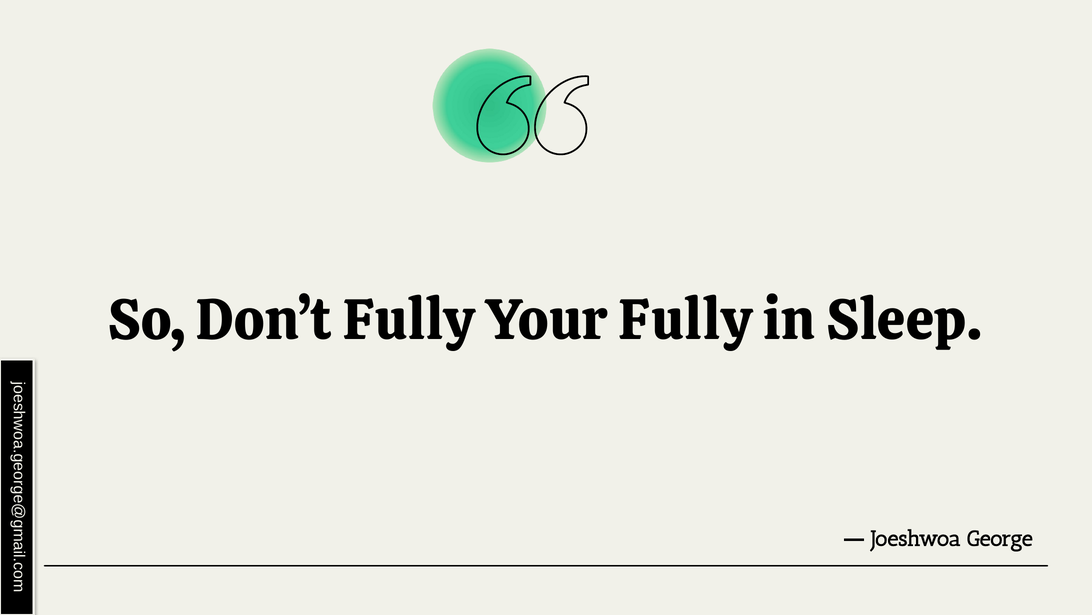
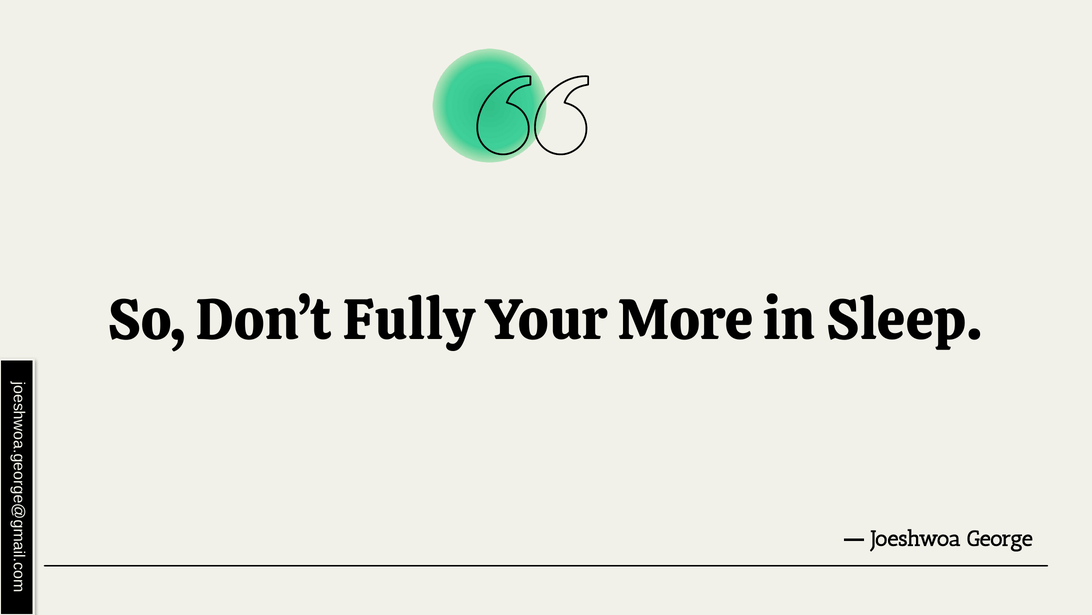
Your Fully: Fully -> More
